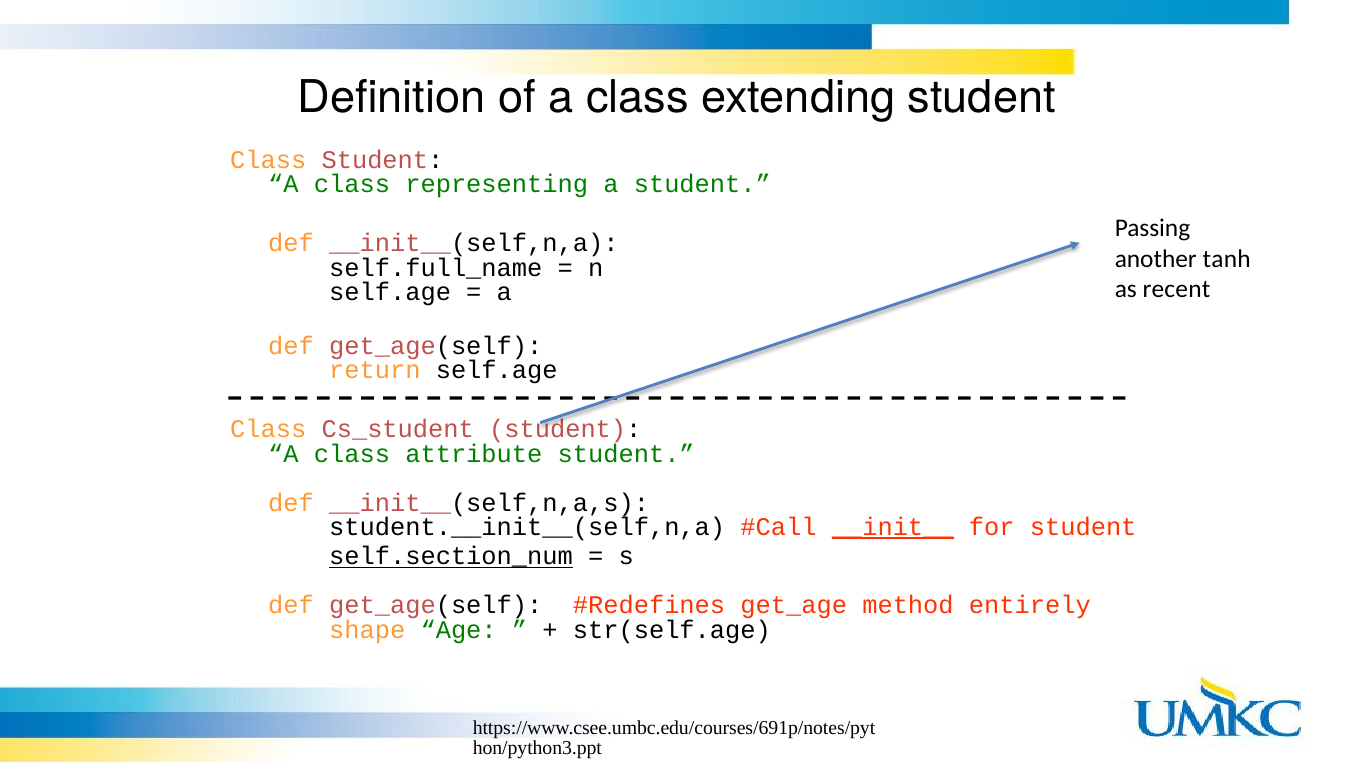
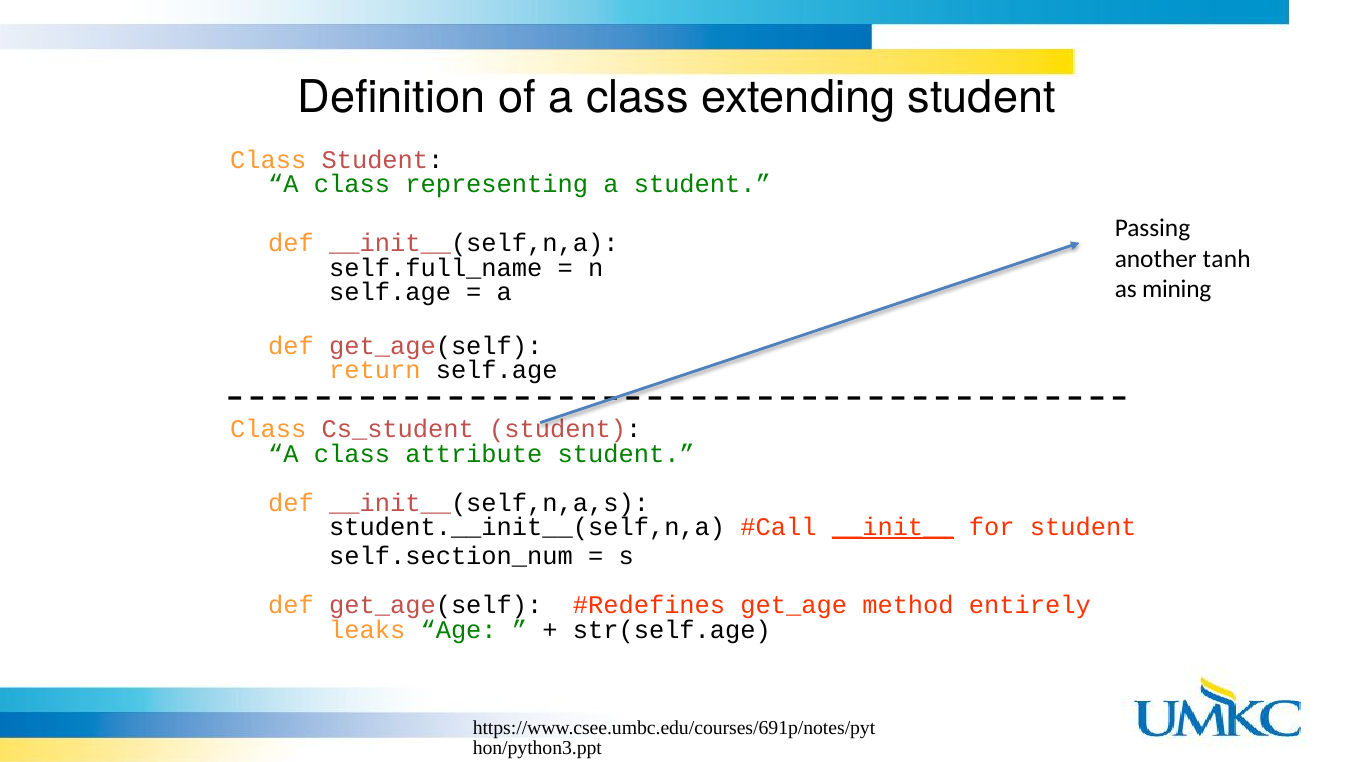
recent: recent -> mining
self.section_num underline: present -> none
shape: shape -> leaks
